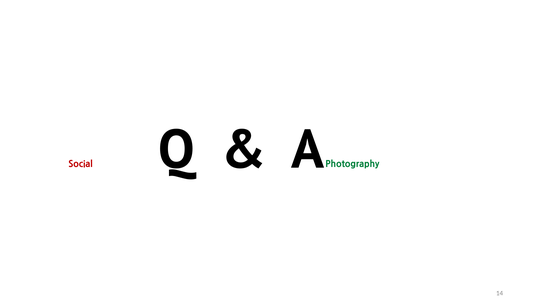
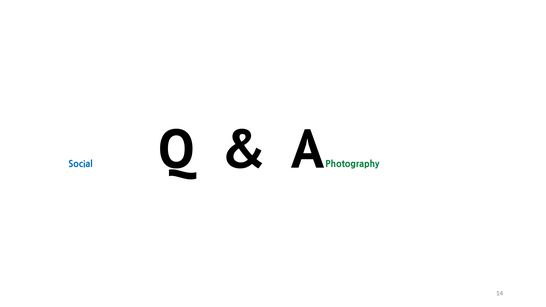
Social colour: red -> blue
